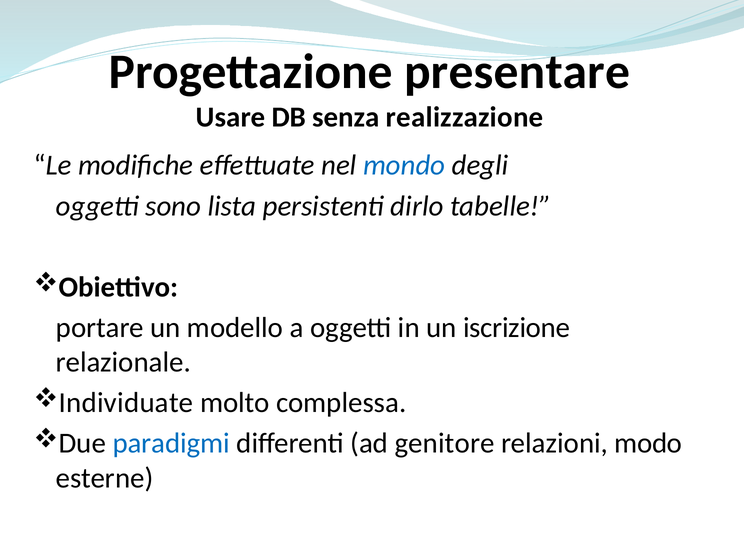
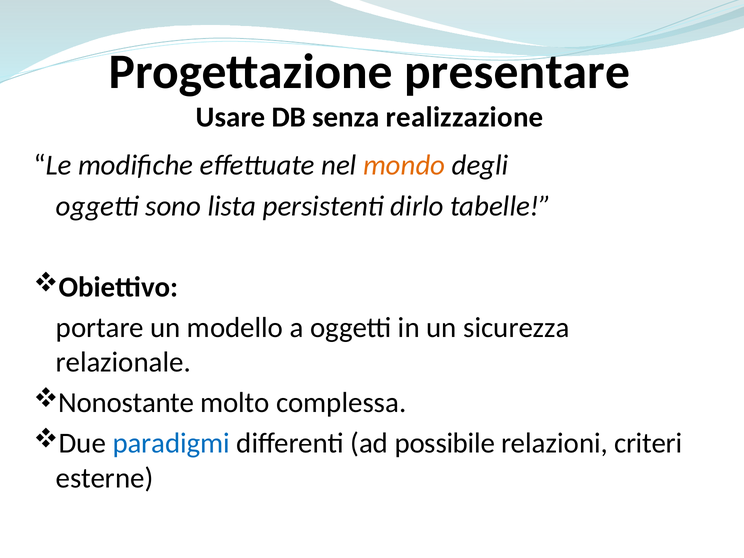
mondo colour: blue -> orange
iscrizione: iscrizione -> sicurezza
Individuate: Individuate -> Nonostante
genitore: genitore -> possibile
modo: modo -> criteri
